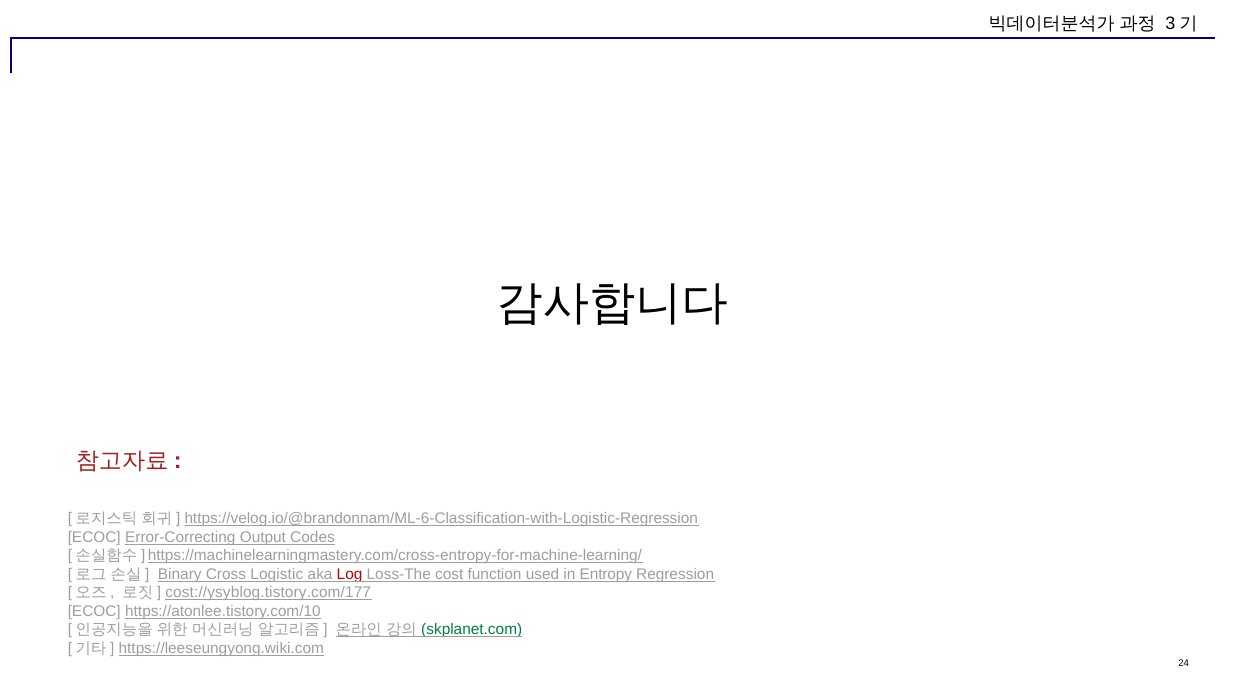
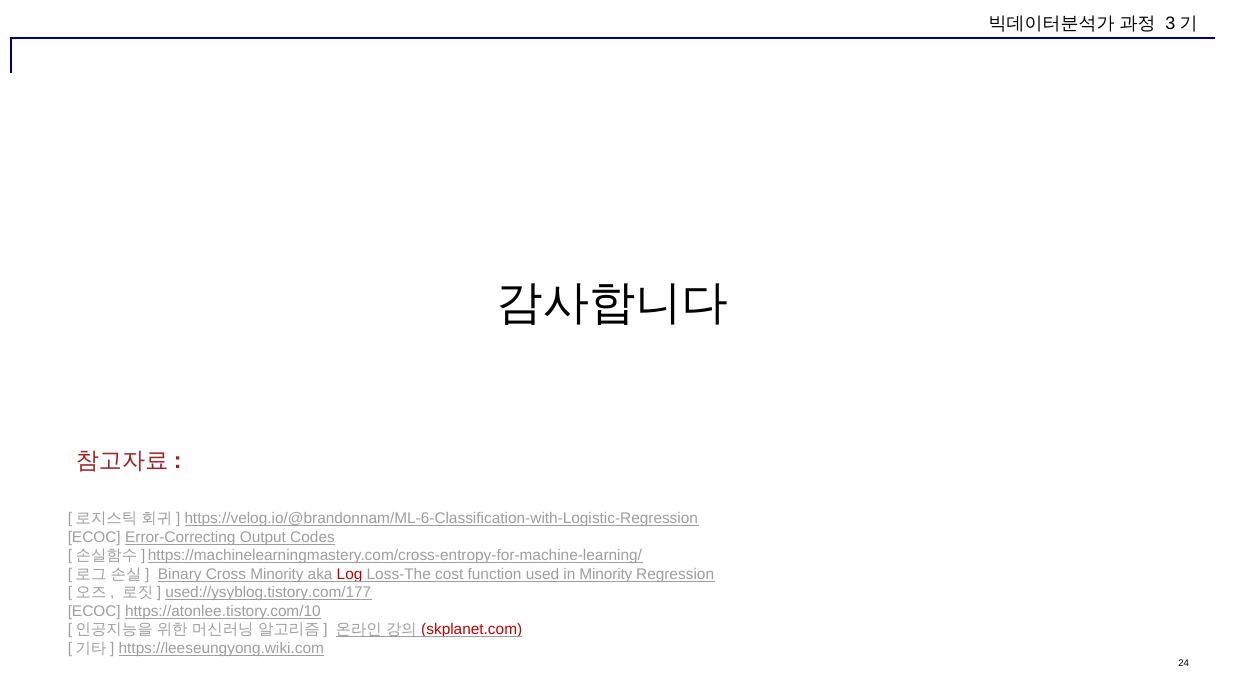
Cross Logistic: Logistic -> Minority
in Entropy: Entropy -> Minority
cost://ysyblog.tistory.com/177: cost://ysyblog.tistory.com/177 -> used://ysyblog.tistory.com/177
skplanet.com colour: green -> red
